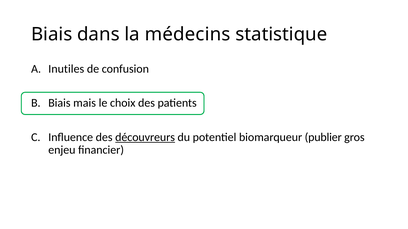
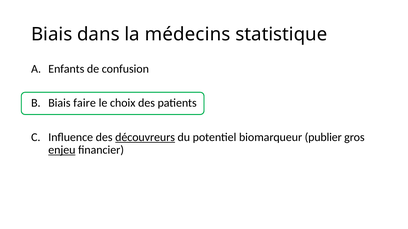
Inutiles: Inutiles -> Enfants
mais: mais -> faire
enjeu underline: none -> present
